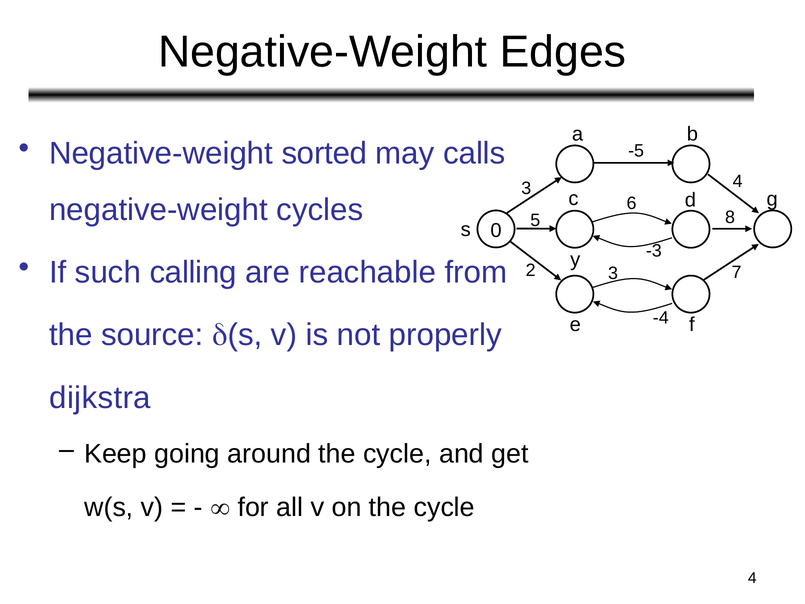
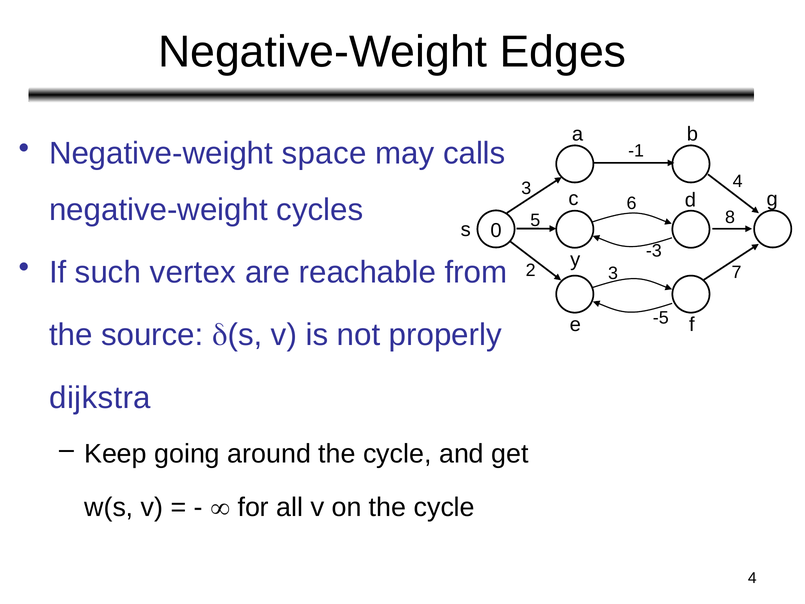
sorted: sorted -> space
-5: -5 -> -1
calling: calling -> vertex
-4: -4 -> -5
